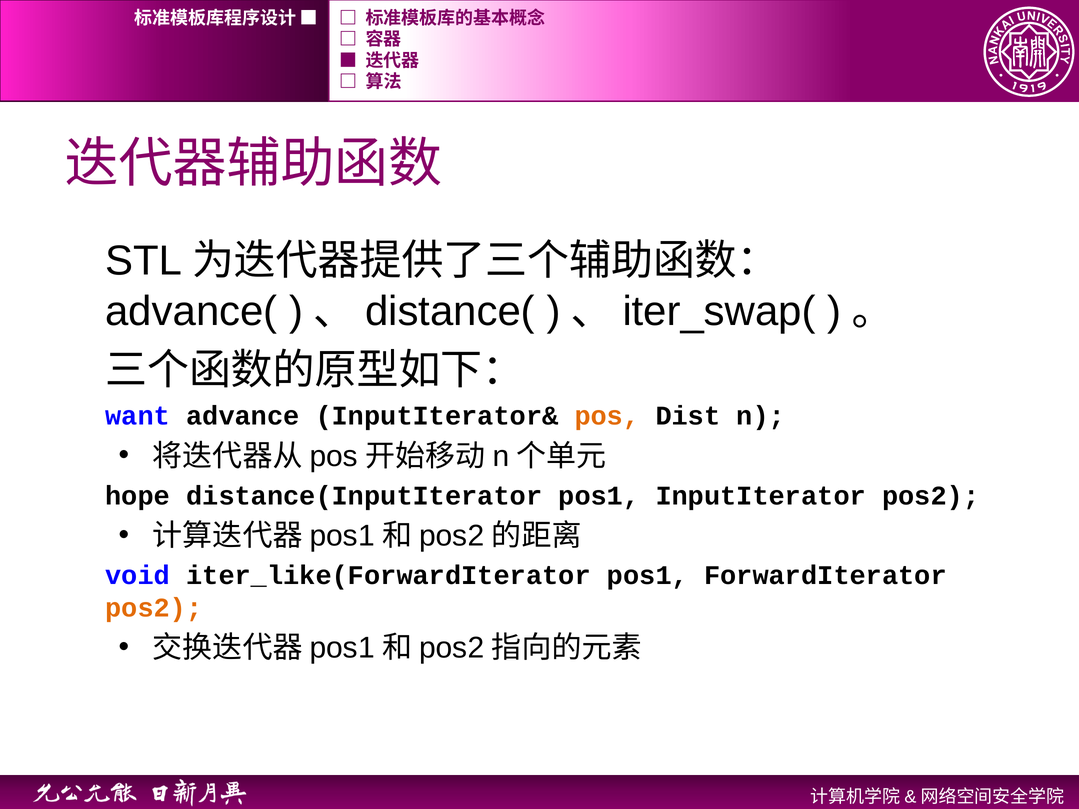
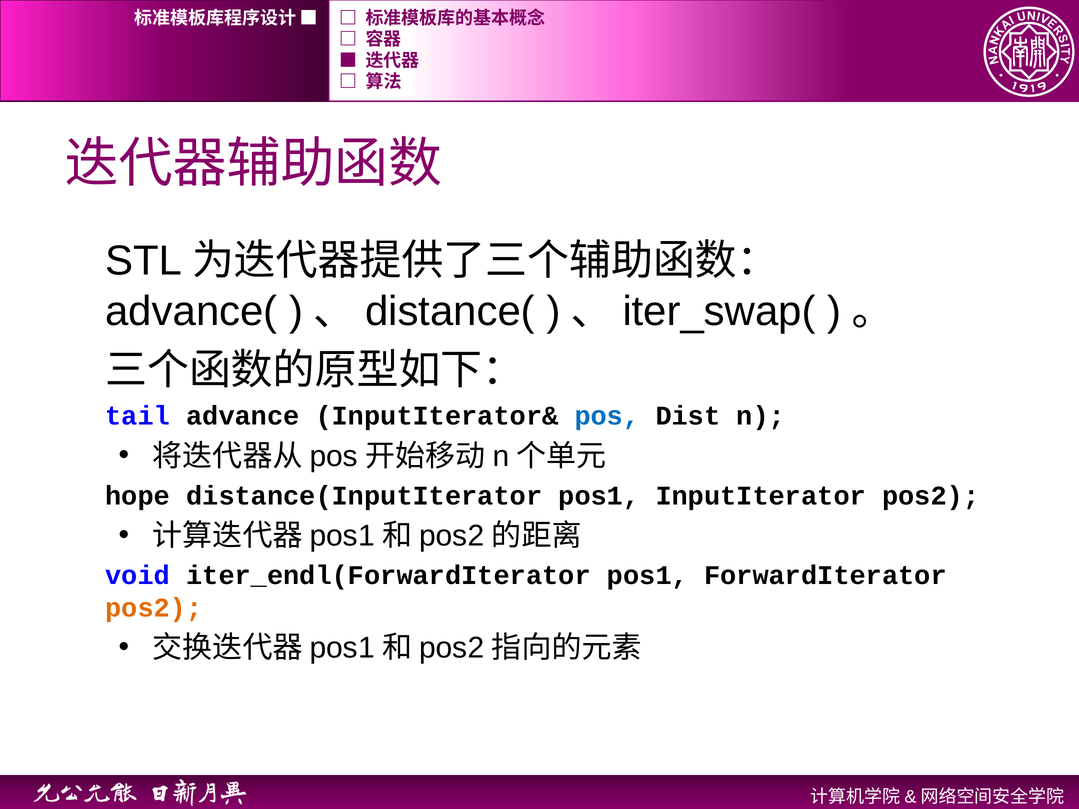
want: want -> tail
pos colour: orange -> blue
iter_like(ForwardIterator: iter_like(ForwardIterator -> iter_endl(ForwardIterator
